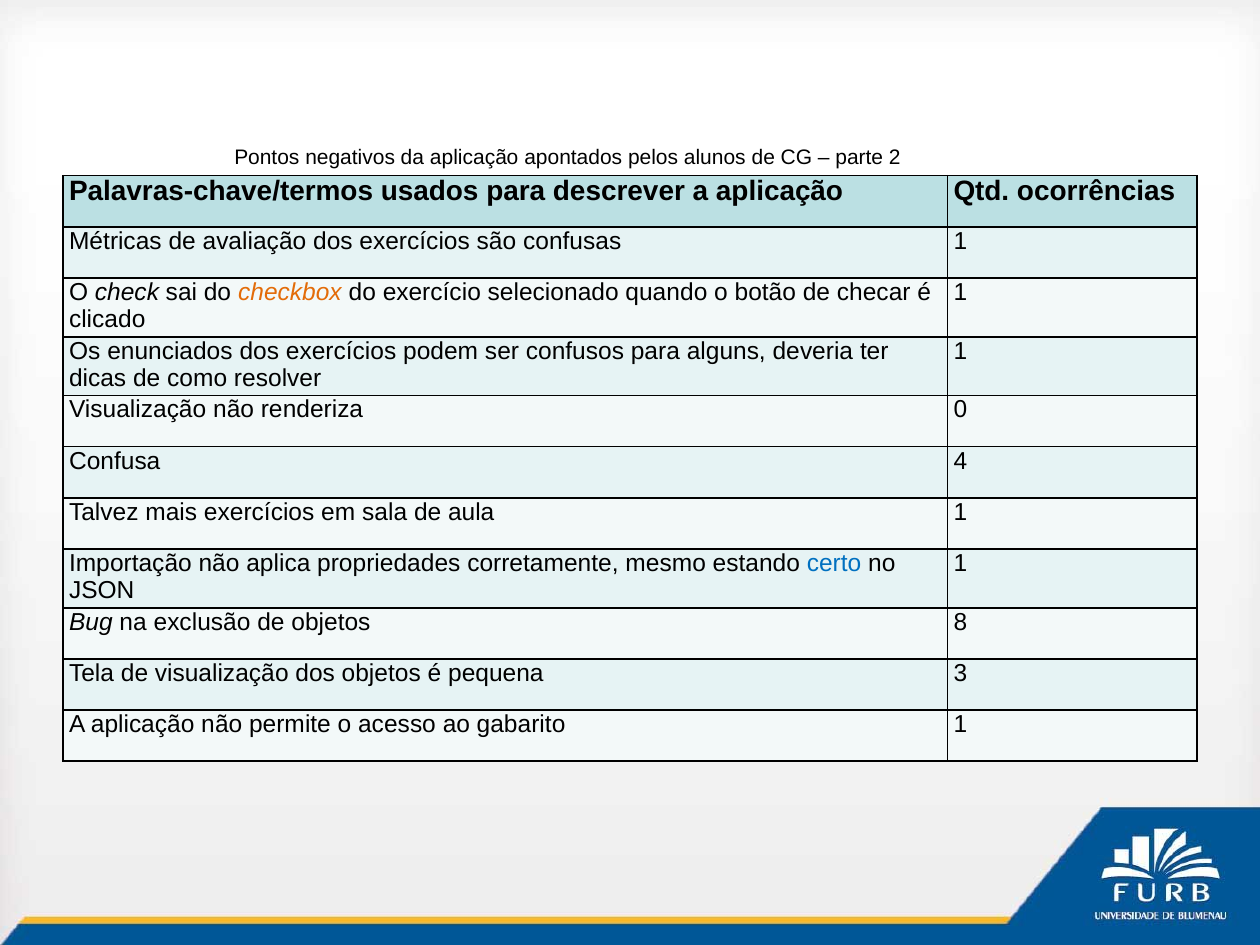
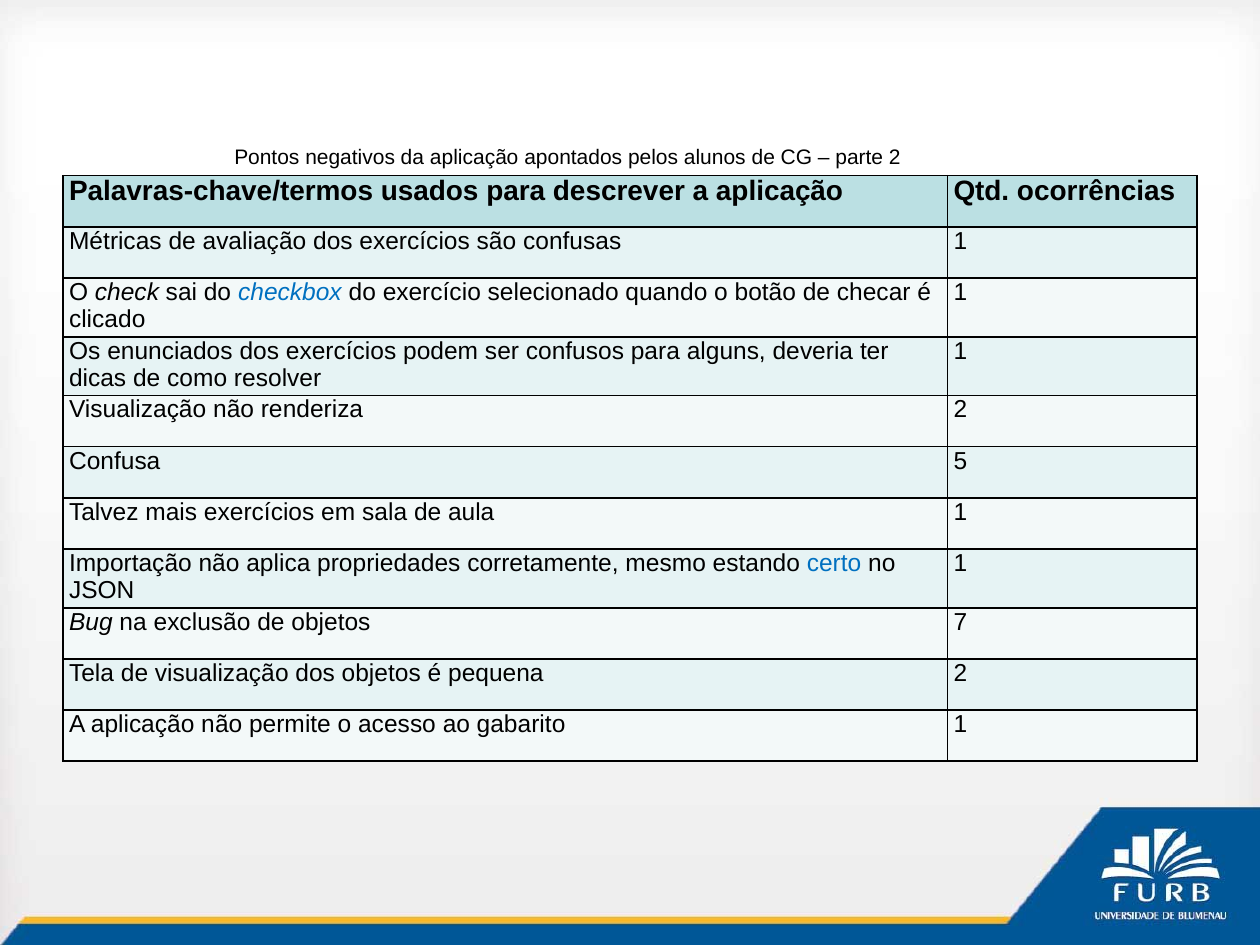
checkbox colour: orange -> blue
renderiza 0: 0 -> 2
4: 4 -> 5
8: 8 -> 7
pequena 3: 3 -> 2
